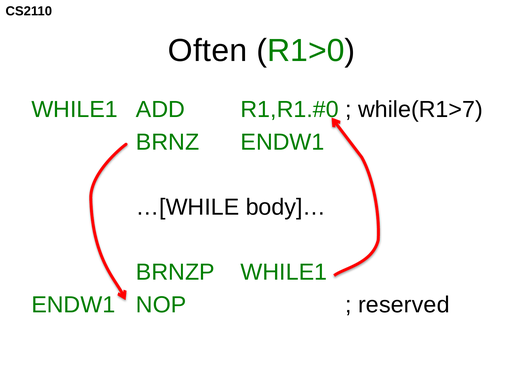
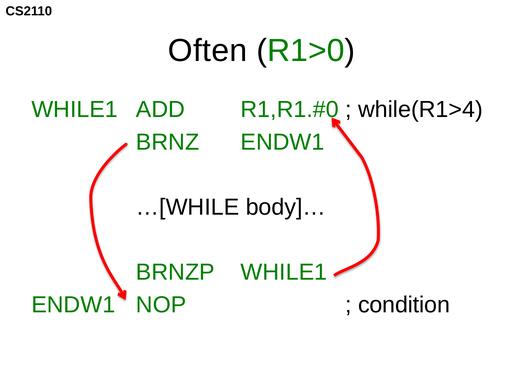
while(R1>7: while(R1>7 -> while(R1>4
reserved: reserved -> condition
